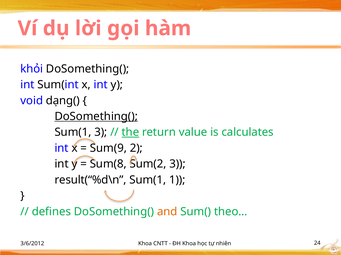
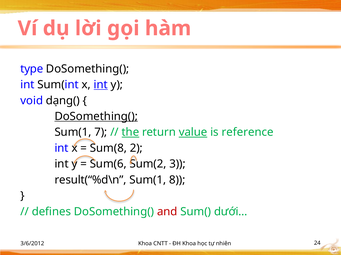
khỏi: khỏi -> type
int at (101, 85) underline: none -> present
3 at (101, 133): 3 -> 7
value underline: none -> present
calculates: calculates -> reference
Sum(9: Sum(9 -> Sum(8
Sum(8: Sum(8 -> Sum(6
1: 1 -> 8
and colour: orange -> red
theo…: theo… -> dưới…
